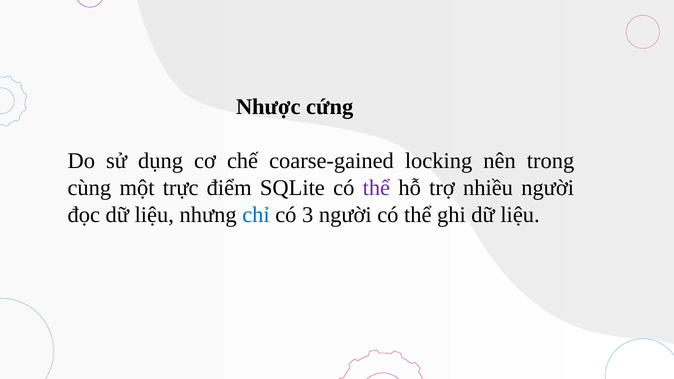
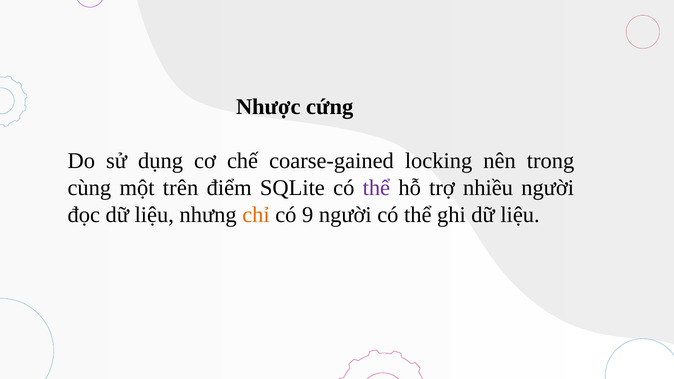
trực: trực -> trên
chỉ colour: blue -> orange
3: 3 -> 9
